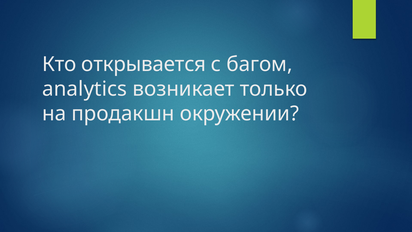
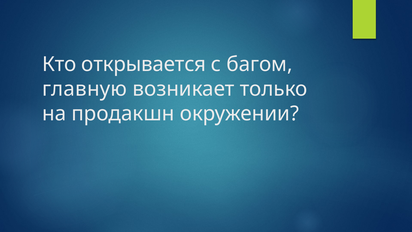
analytics: analytics -> главную
